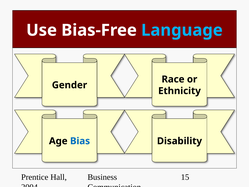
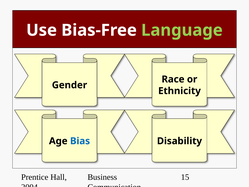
Language colour: light blue -> light green
